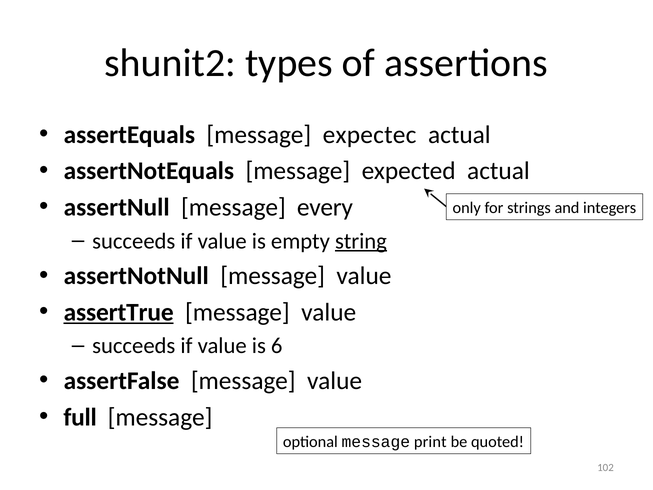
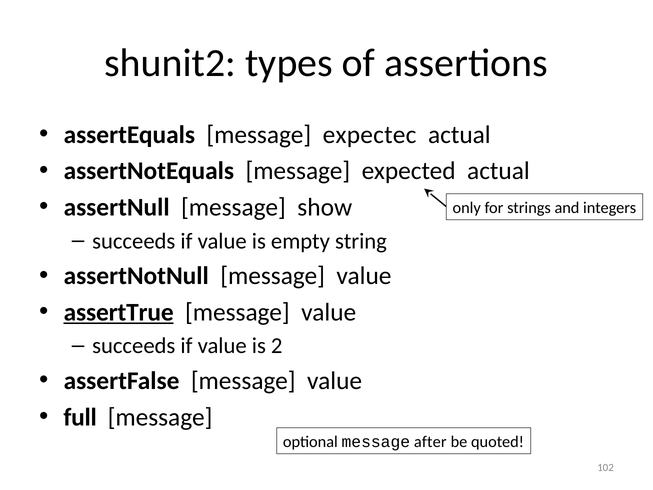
every: every -> show
string underline: present -> none
6: 6 -> 2
print: print -> after
